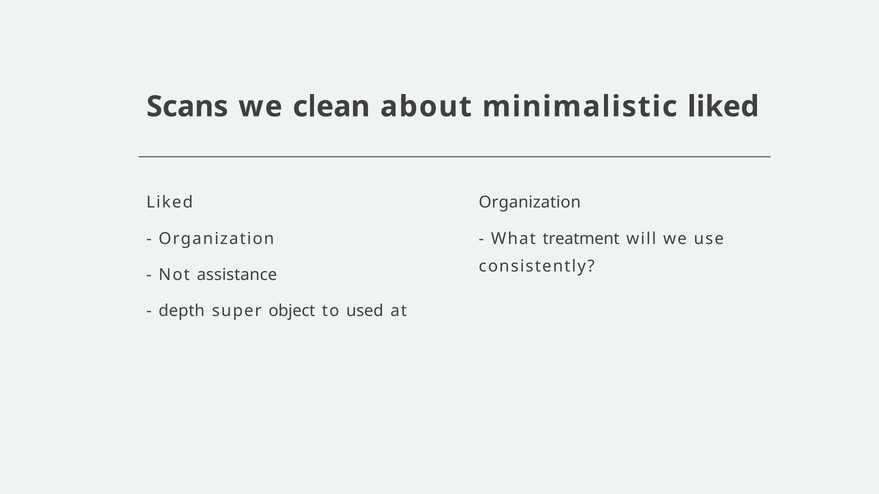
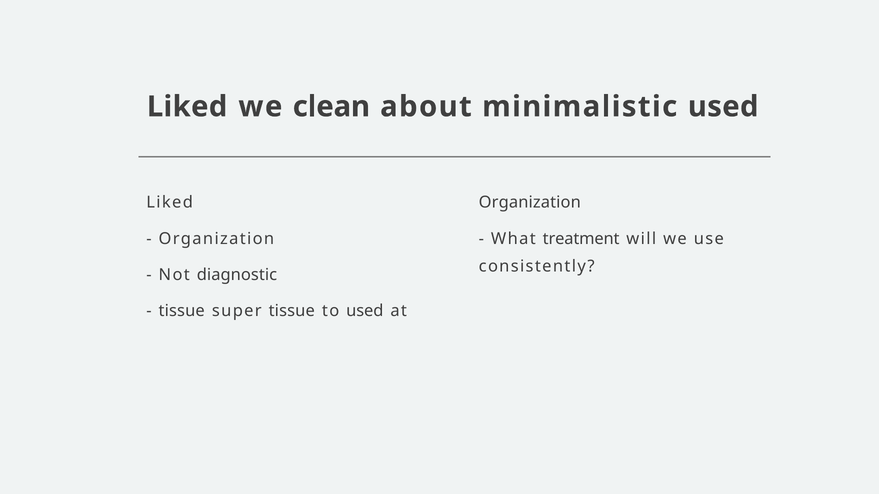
Scans at (187, 107): Scans -> Liked
minimalistic liked: liked -> used
assistance: assistance -> diagnostic
depth at (182, 311): depth -> tissue
super object: object -> tissue
